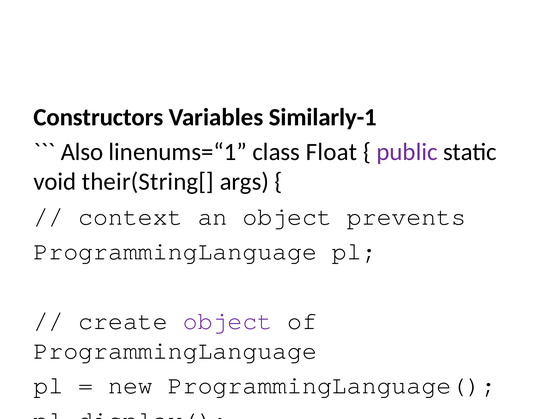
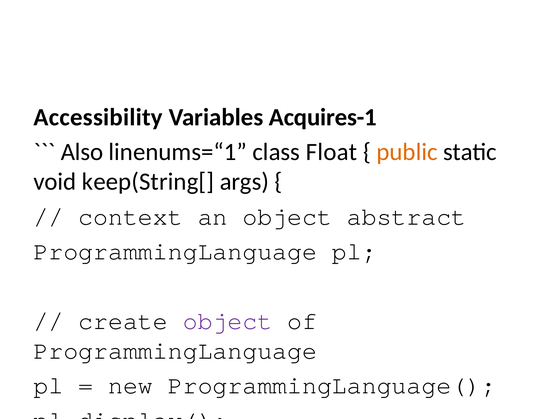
Constructors: Constructors -> Accessibility
Similarly-1: Similarly-1 -> Acquires-1
public at (407, 152) colour: purple -> orange
their(String[: their(String[ -> keep(String[
object prevents: prevents -> abstract
